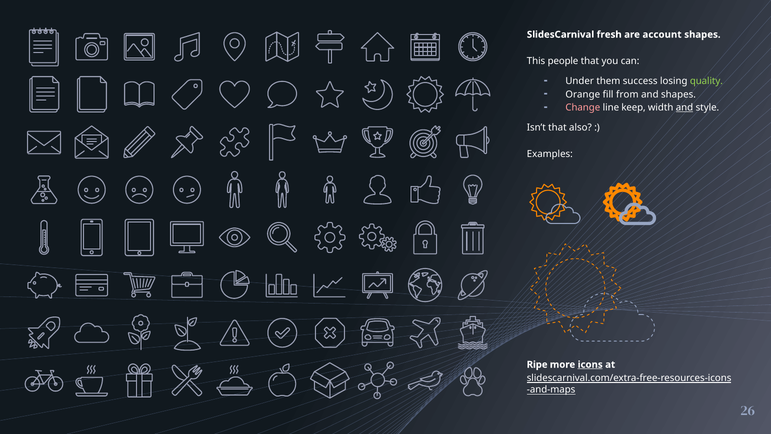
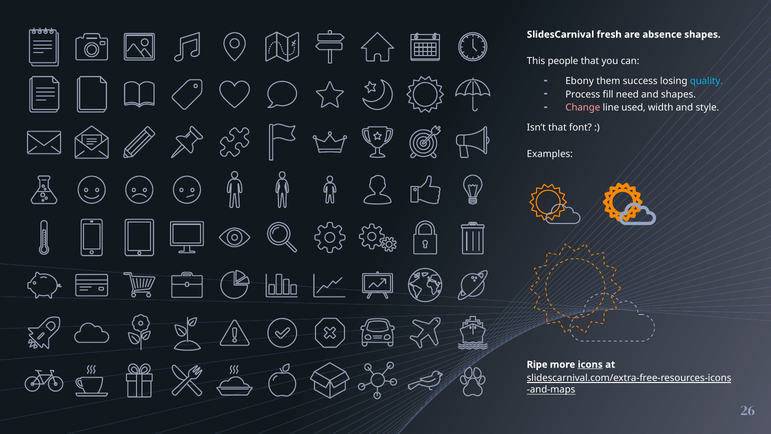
account: account -> absence
Under: Under -> Ebony
quality colour: light green -> light blue
Orange: Orange -> Process
from: from -> need
keep: keep -> used
and at (684, 108) underline: present -> none
also: also -> font
